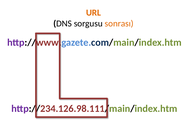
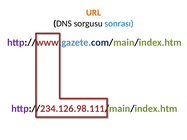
sonrası colour: orange -> blue
